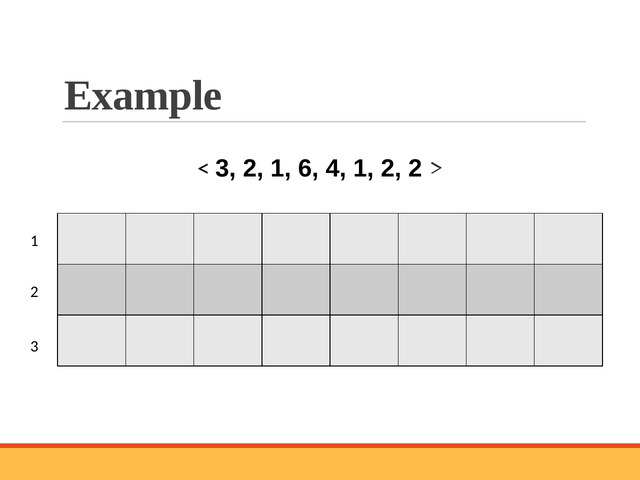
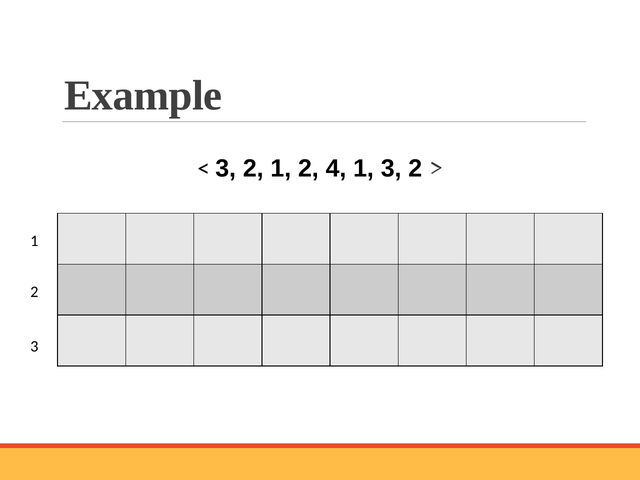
2 1 6: 6 -> 2
4 1 2: 2 -> 3
